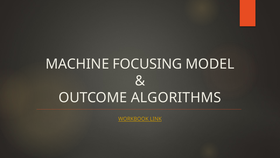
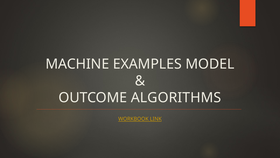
FOCUSING: FOCUSING -> EXAMPLES
